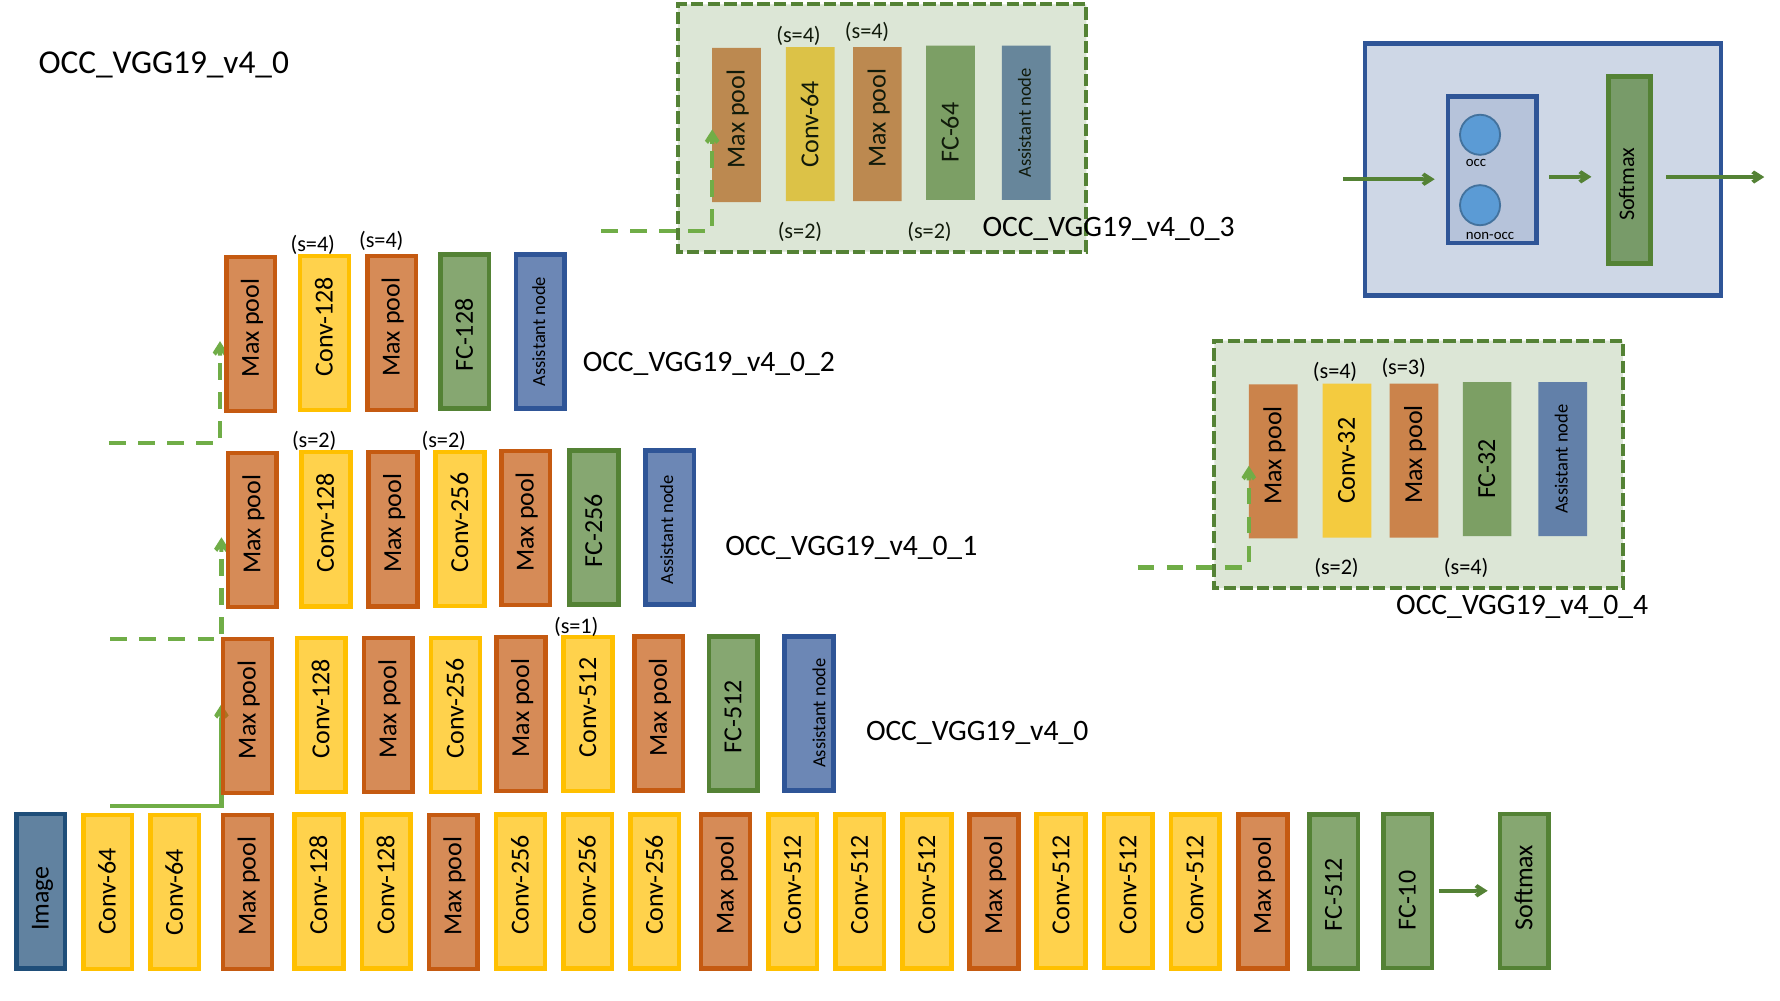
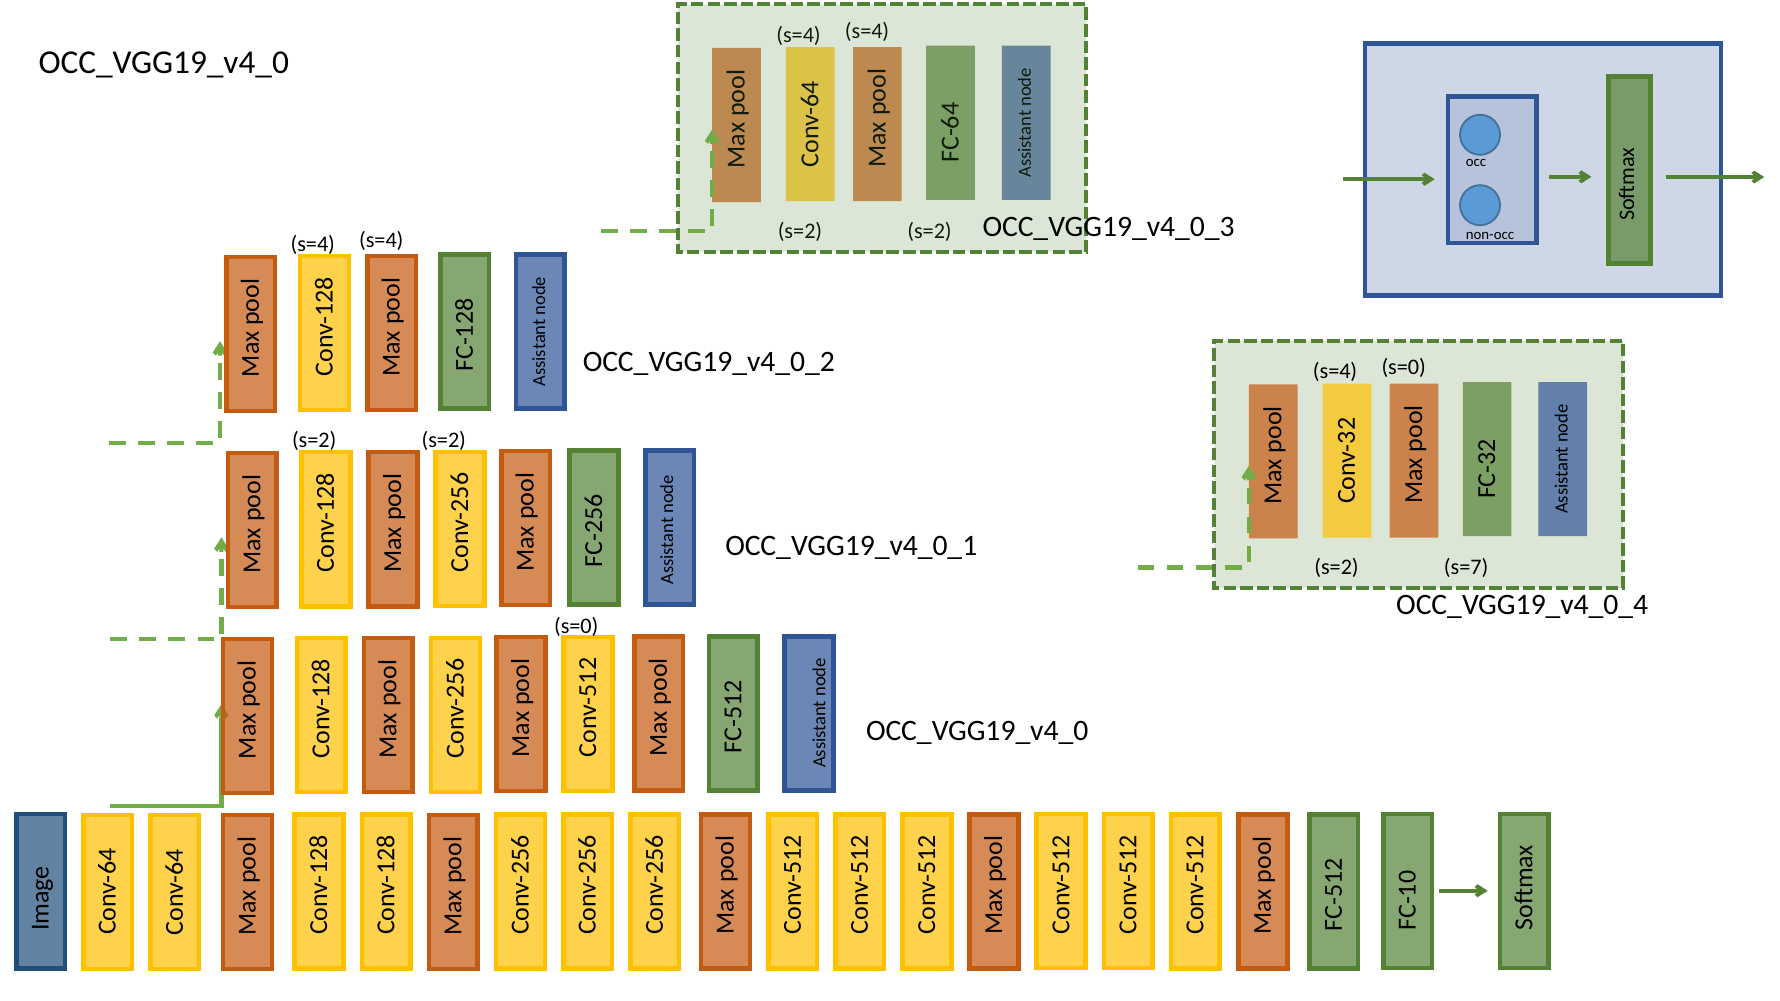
s=4 s=3: s=3 -> s=0
s=2 s=4: s=4 -> s=7
s=1 at (576, 626): s=1 -> s=0
